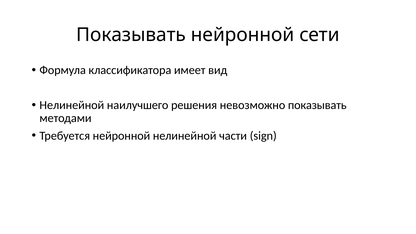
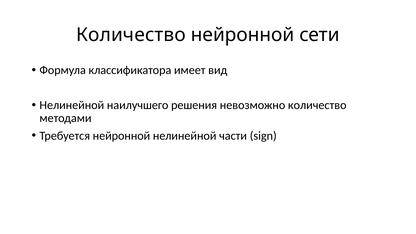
Показывать at (131, 35): Показывать -> Количество
невозможно показывать: показывать -> количество
